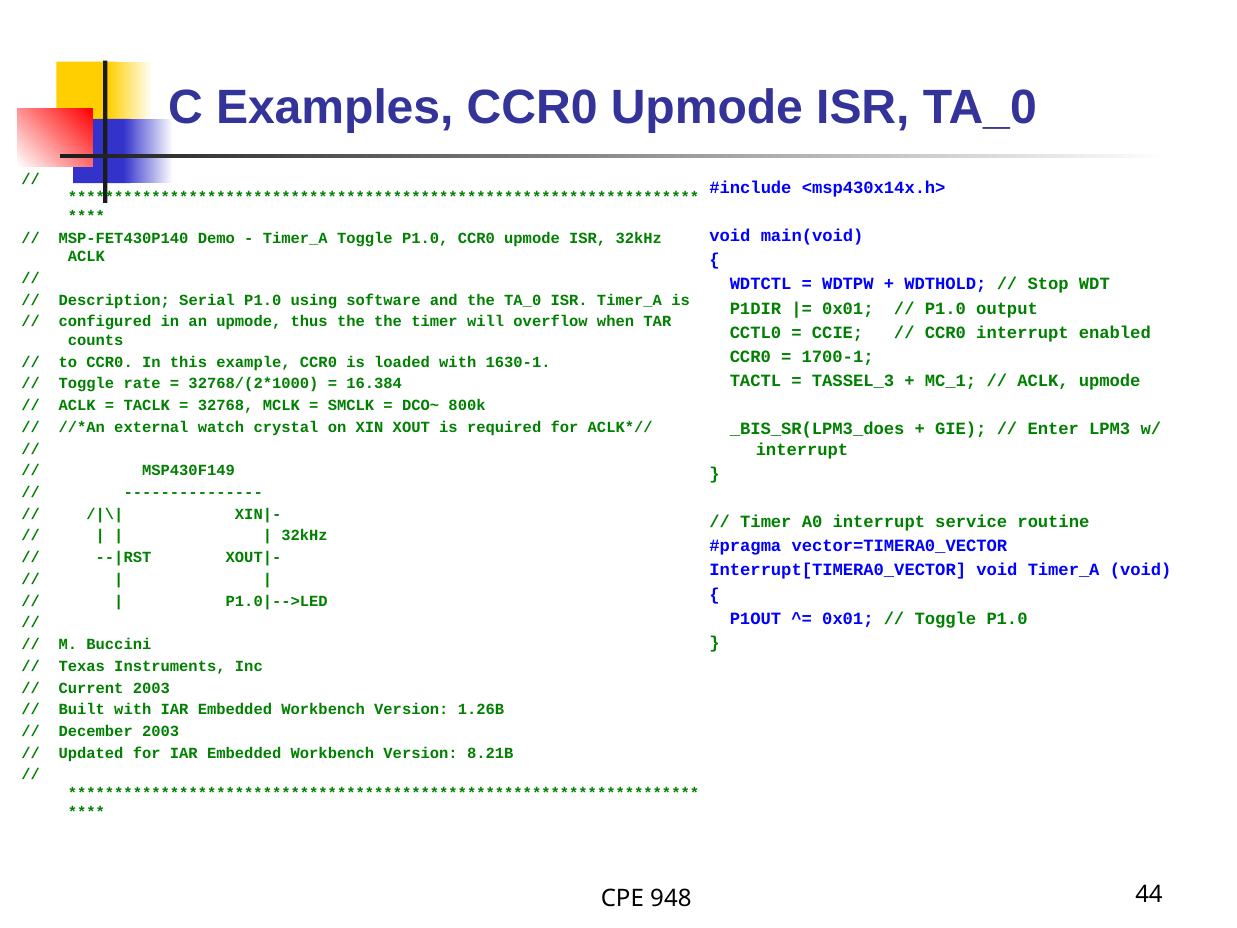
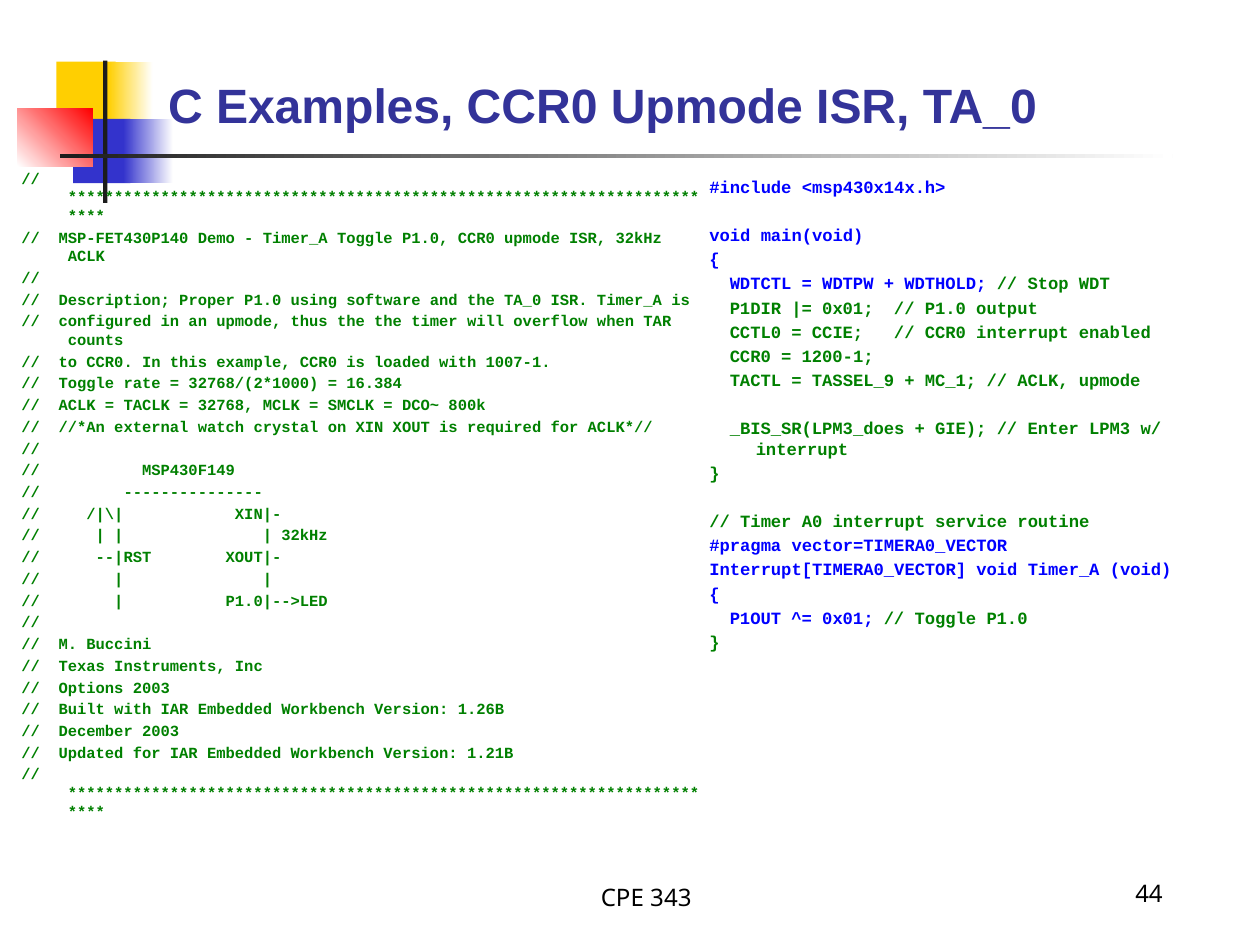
Serial: Serial -> Proper
1700-1: 1700-1 -> 1200-1
1630-1: 1630-1 -> 1007-1
TASSEL_3: TASSEL_3 -> TASSEL_9
Current: Current -> Options
8.21B: 8.21B -> 1.21B
948: 948 -> 343
